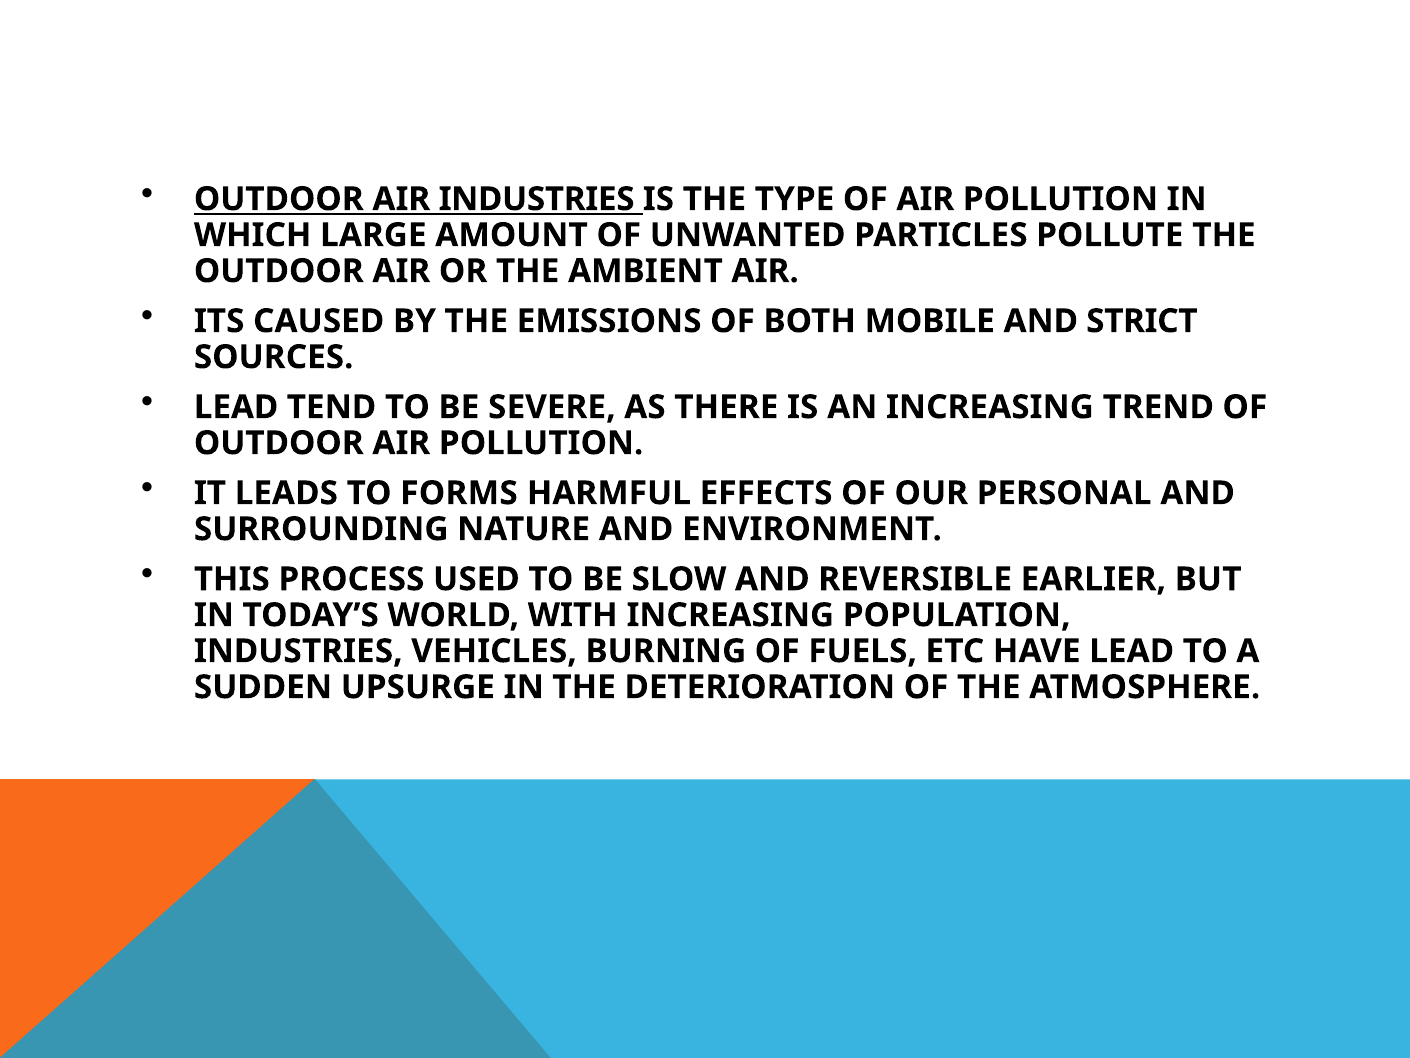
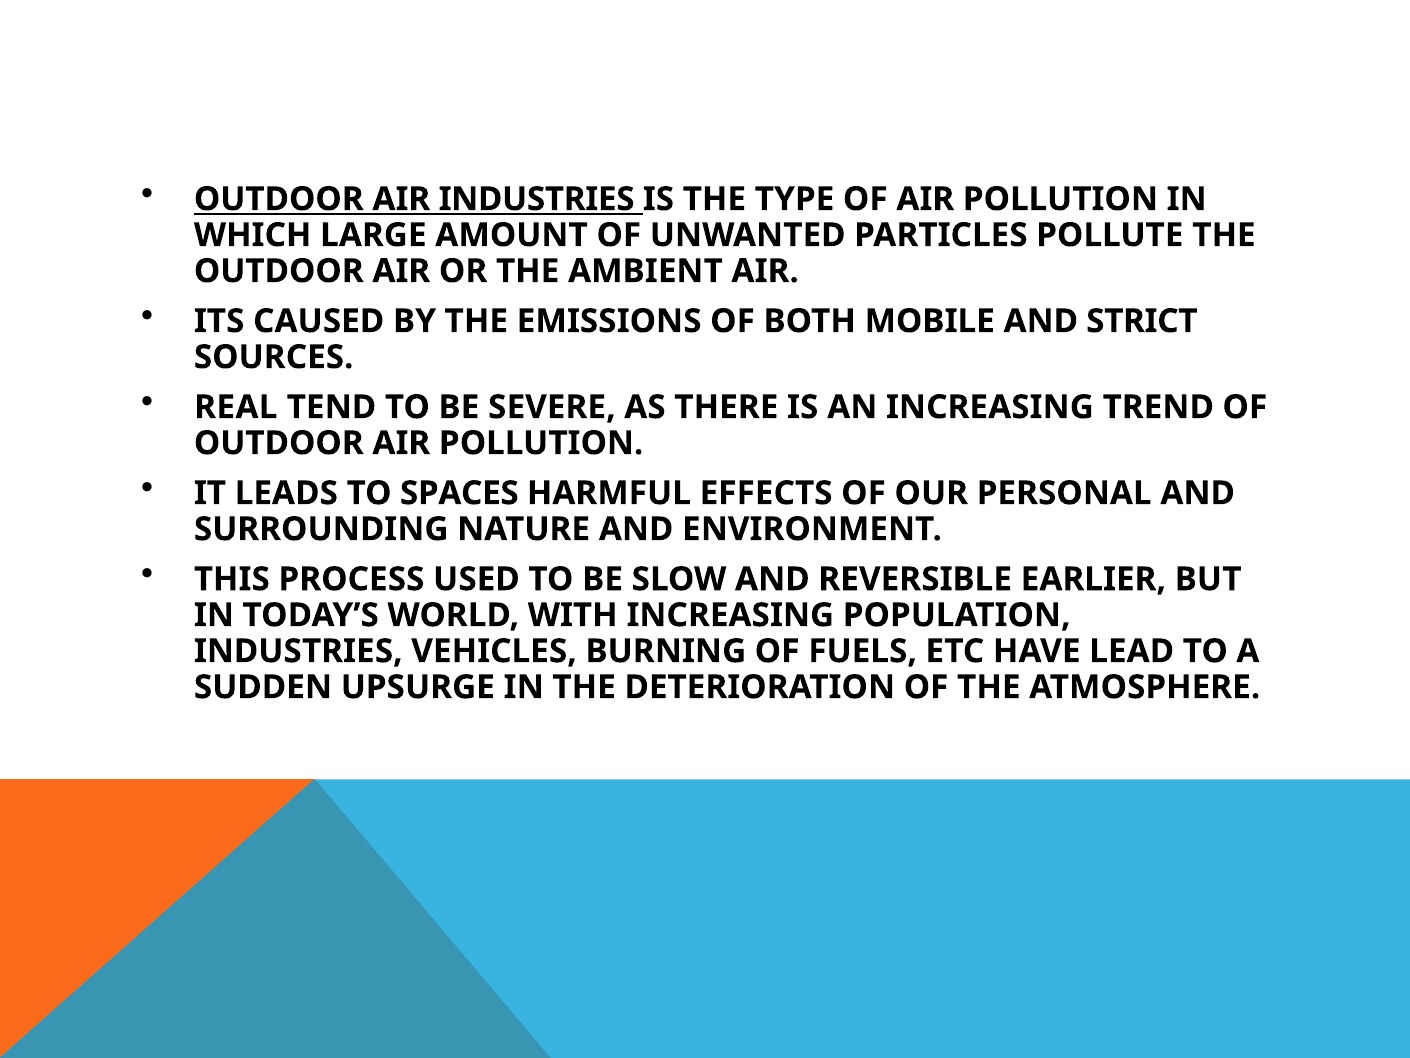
LEAD at (236, 407): LEAD -> REAL
FORMS: FORMS -> SPACES
